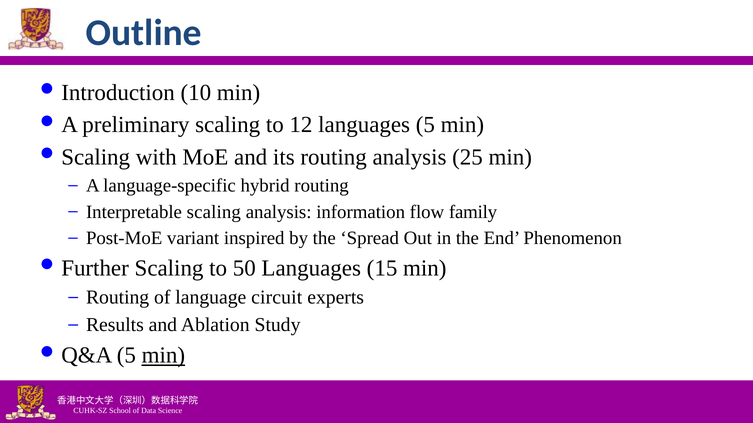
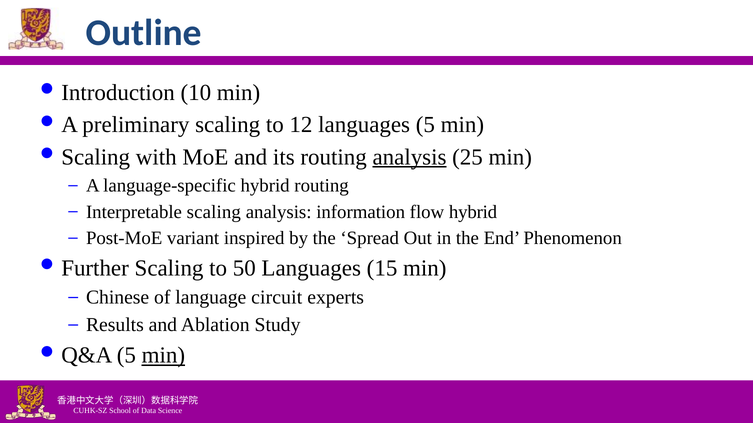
analysis at (410, 157) underline: none -> present
flow family: family -> hybrid
Routing at (118, 298): Routing -> Chinese
